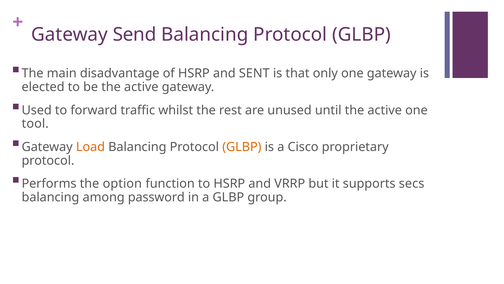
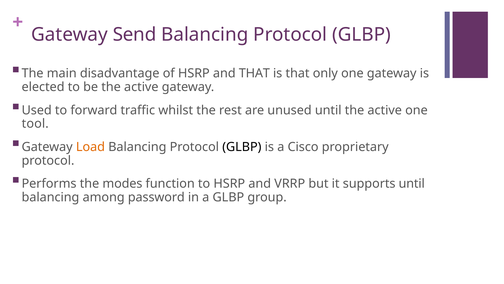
and SENT: SENT -> THAT
GLBP at (242, 147) colour: orange -> black
option: option -> modes
supports secs: secs -> until
